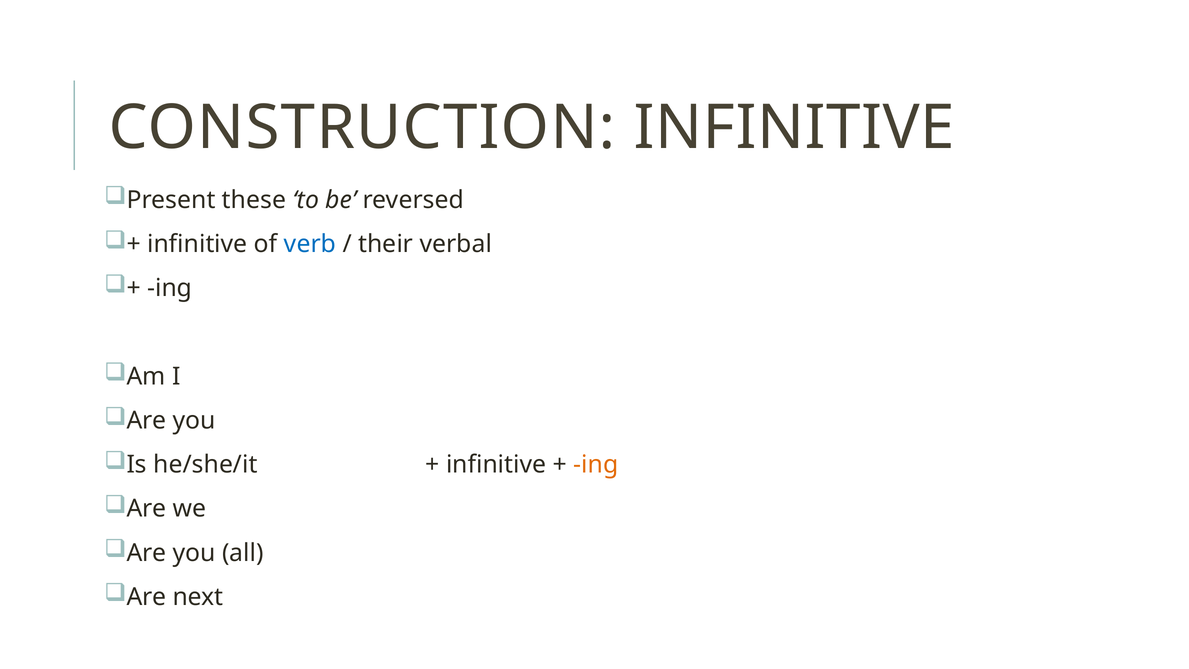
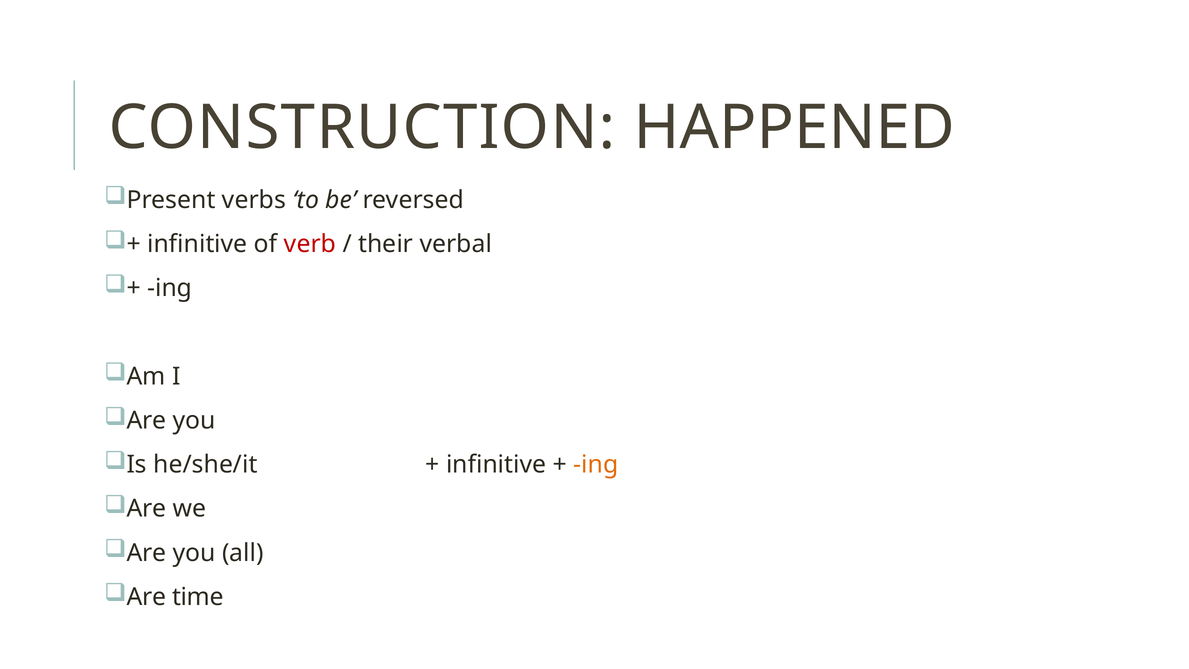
CONSTRUCTION INFINITIVE: INFINITIVE -> HAPPENED
these: these -> verbs
verb colour: blue -> red
next: next -> time
